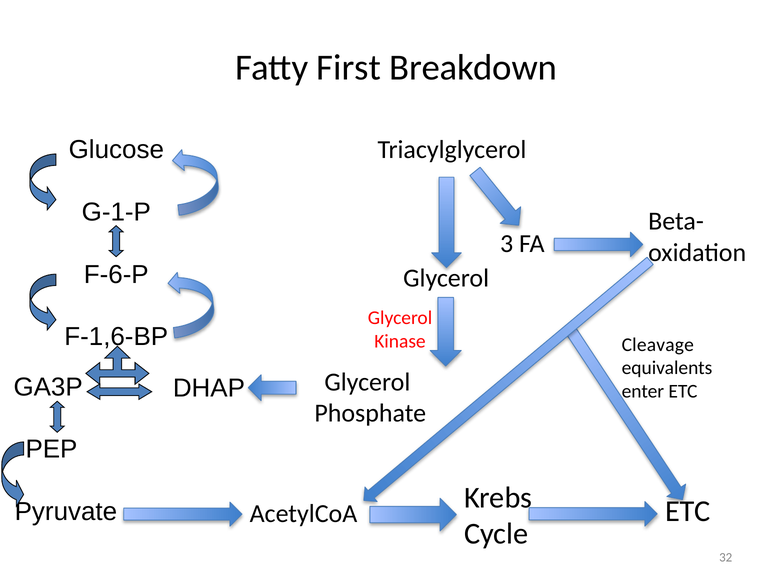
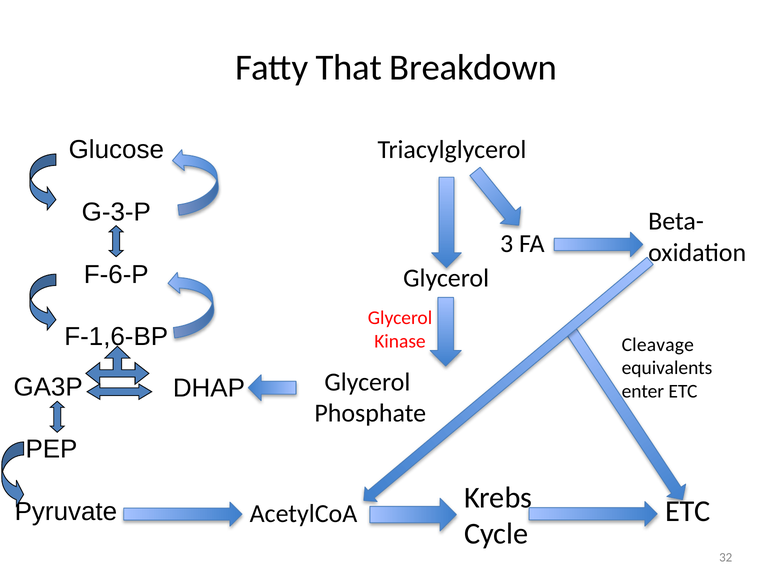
First: First -> That
G-1-P: G-1-P -> G-3-P
